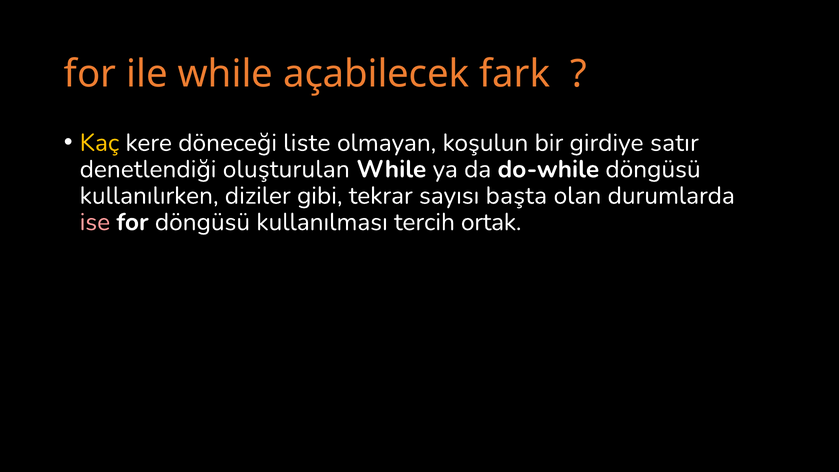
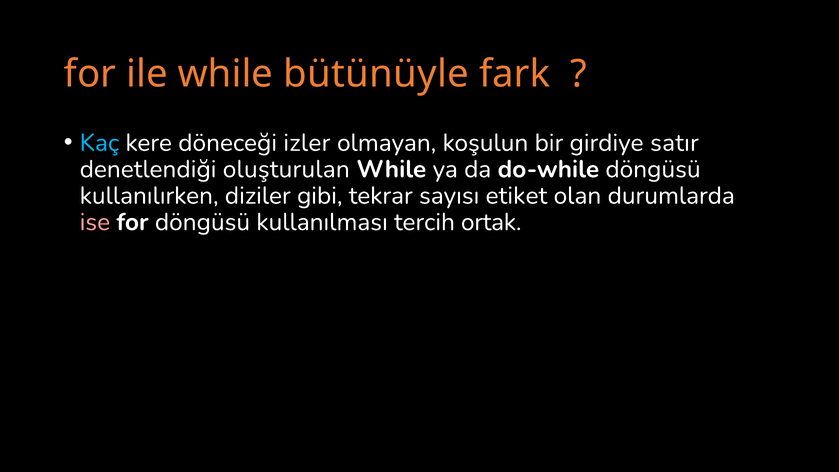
açabilecek: açabilecek -> bütünüyle
Kaç colour: yellow -> light blue
liste: liste -> izler
başta: başta -> etiket
